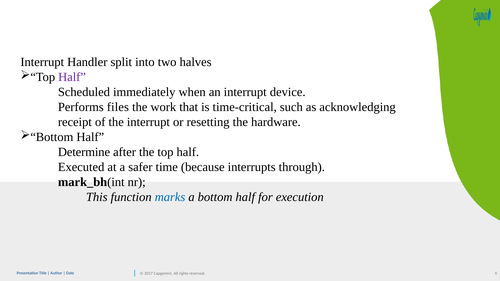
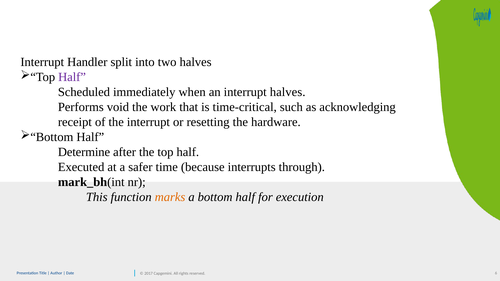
interrupt device: device -> halves
files: files -> void
marks colour: blue -> orange
